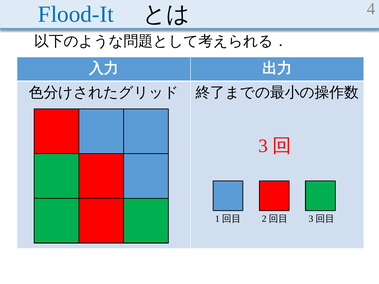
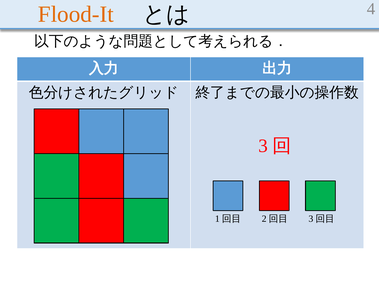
Flood-It colour: blue -> orange
